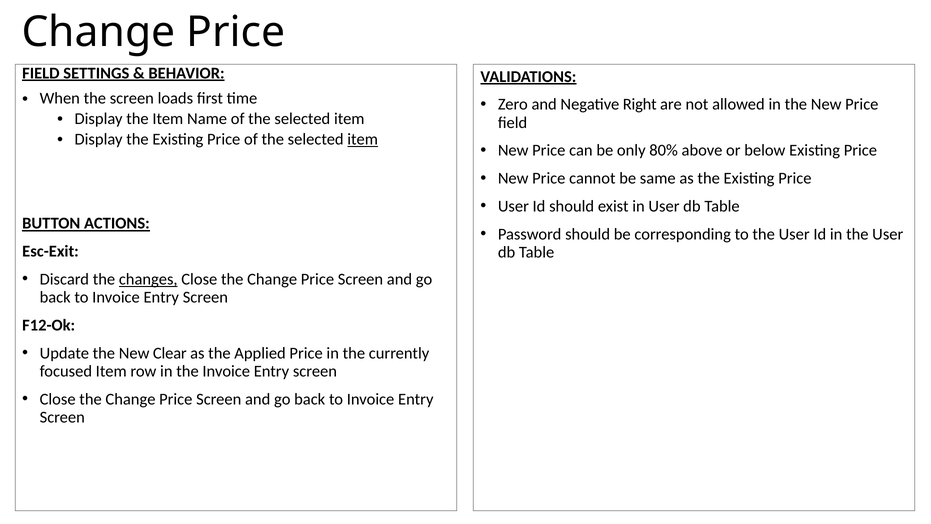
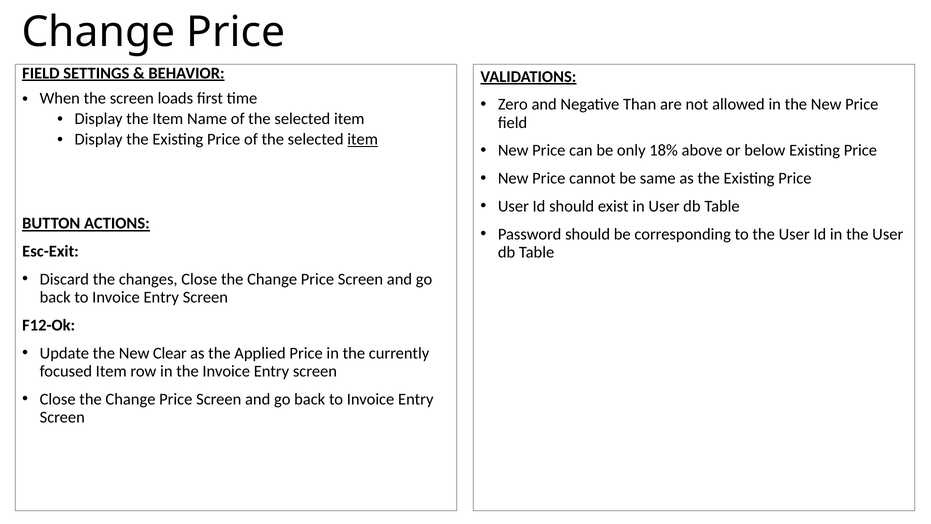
Right: Right -> Than
80%: 80% -> 18%
changes underline: present -> none
